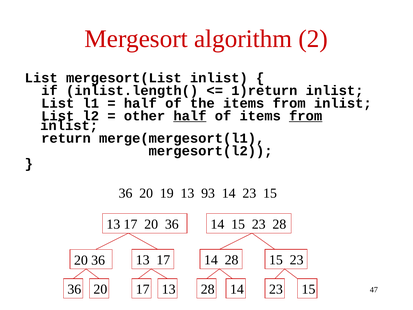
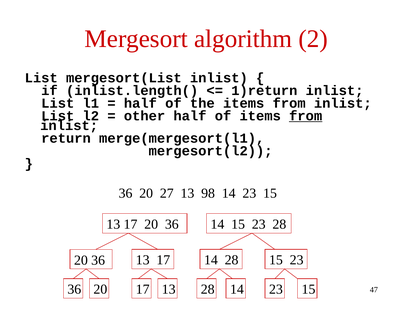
half at (190, 116) underline: present -> none
19: 19 -> 27
93: 93 -> 98
